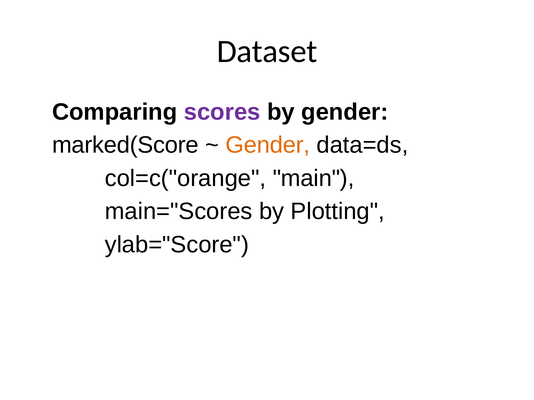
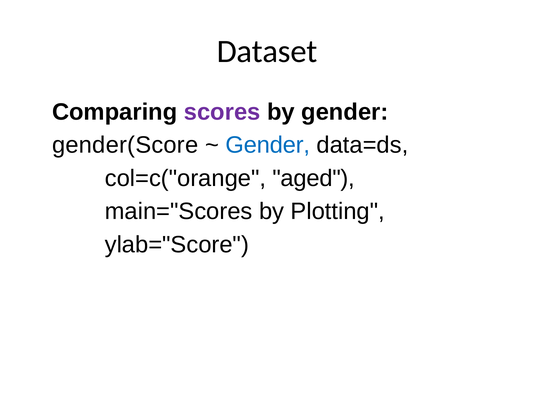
marked(Score: marked(Score -> gender(Score
Gender at (268, 145) colour: orange -> blue
main: main -> aged
